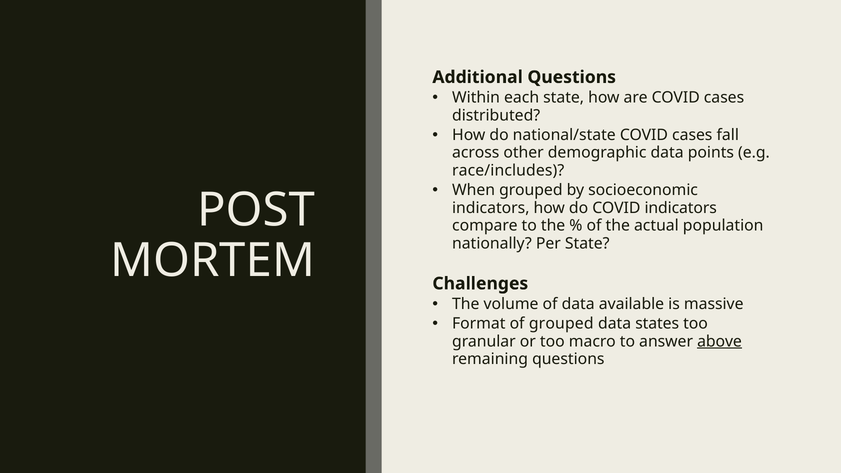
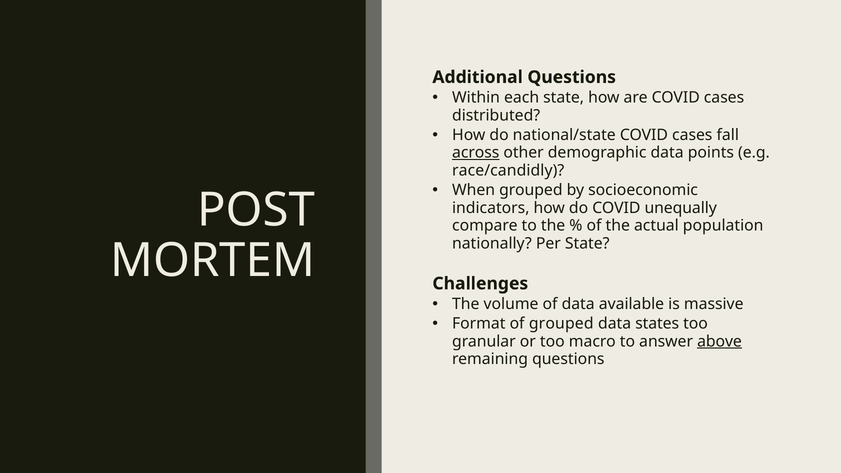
across underline: none -> present
race/includes: race/includes -> race/candidly
COVID indicators: indicators -> unequally
